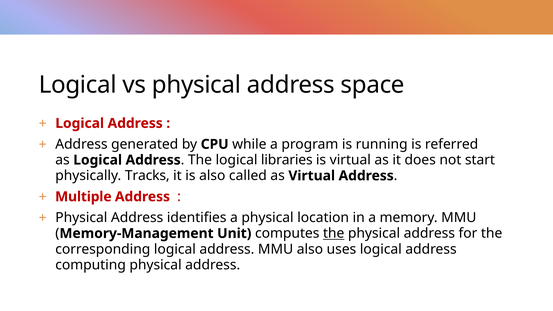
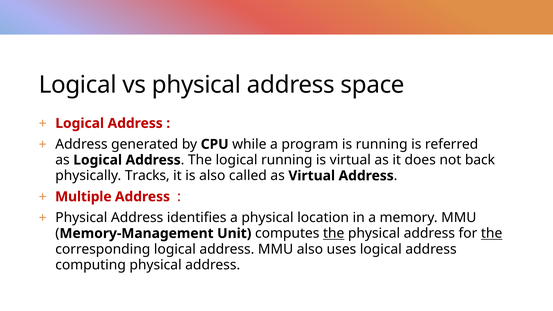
logical libraries: libraries -> running
start: start -> back
the at (492, 233) underline: none -> present
